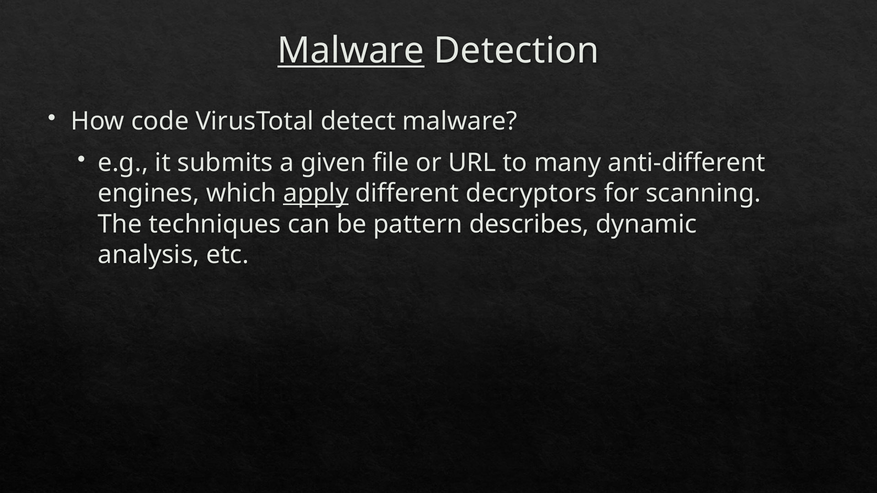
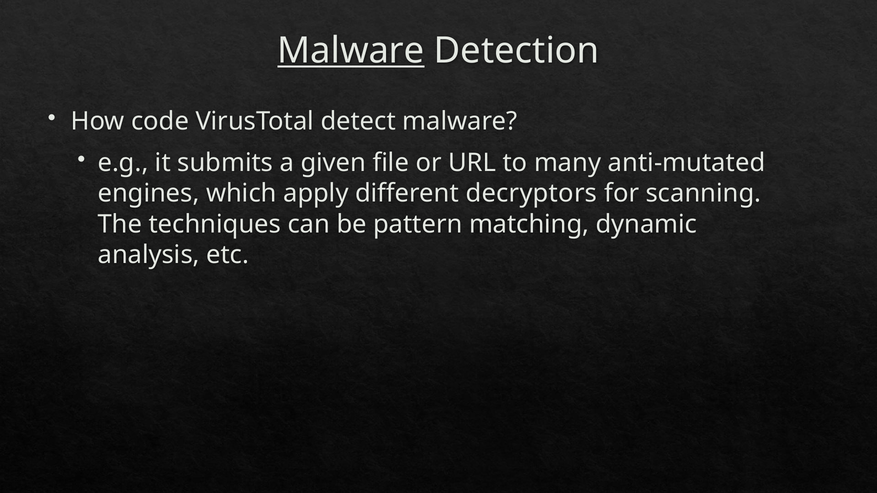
anti-different: anti-different -> anti-mutated
apply underline: present -> none
describes: describes -> matching
